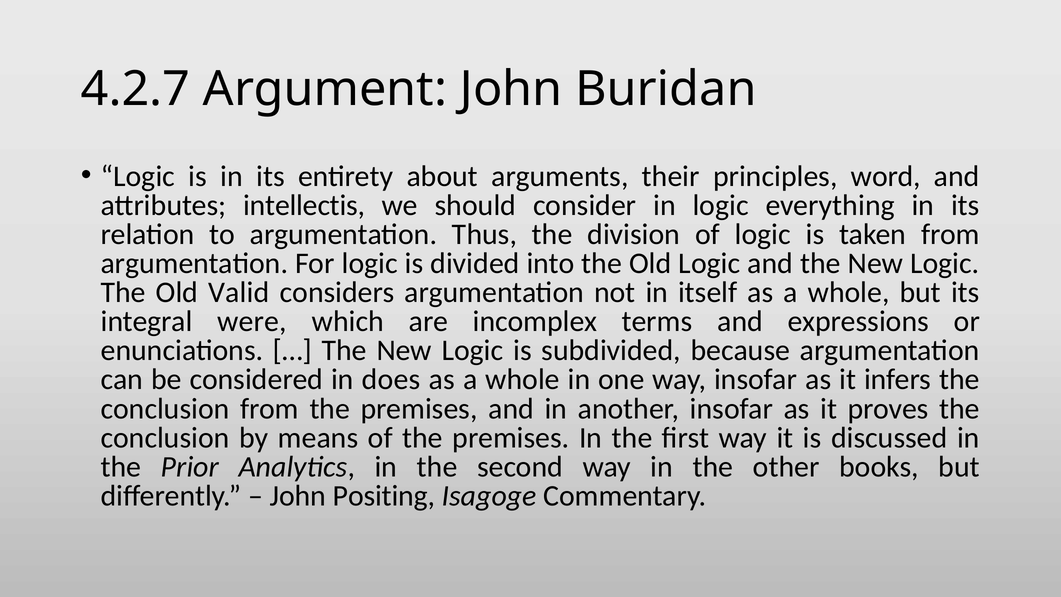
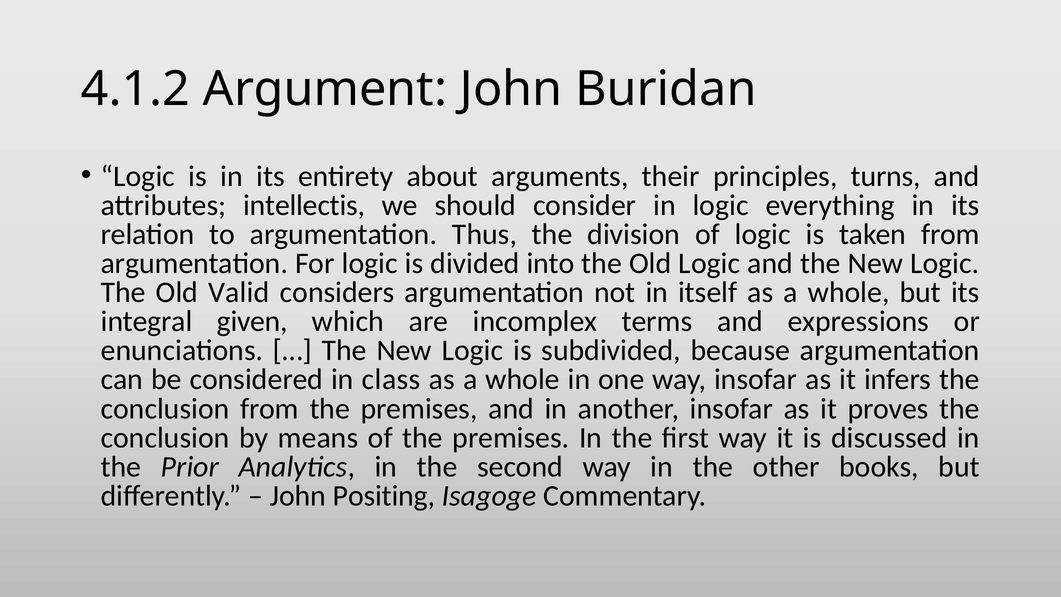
4.2.7: 4.2.7 -> 4.1.2
word: word -> turns
were: were -> given
does: does -> class
